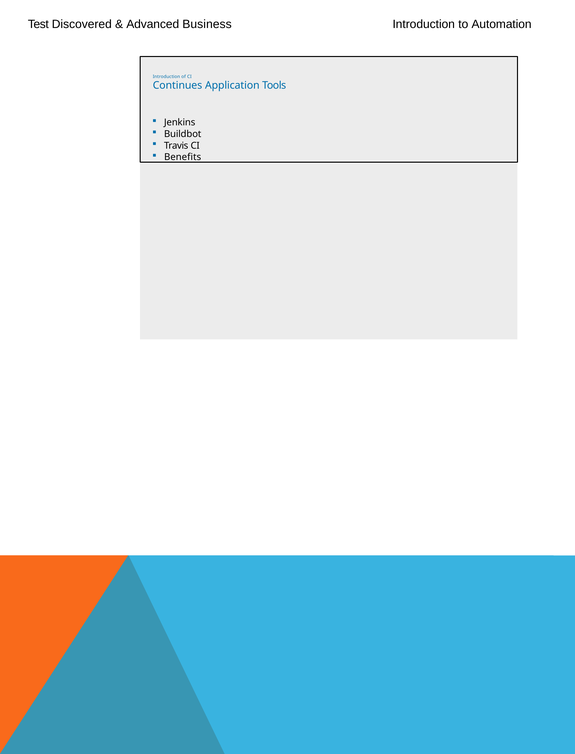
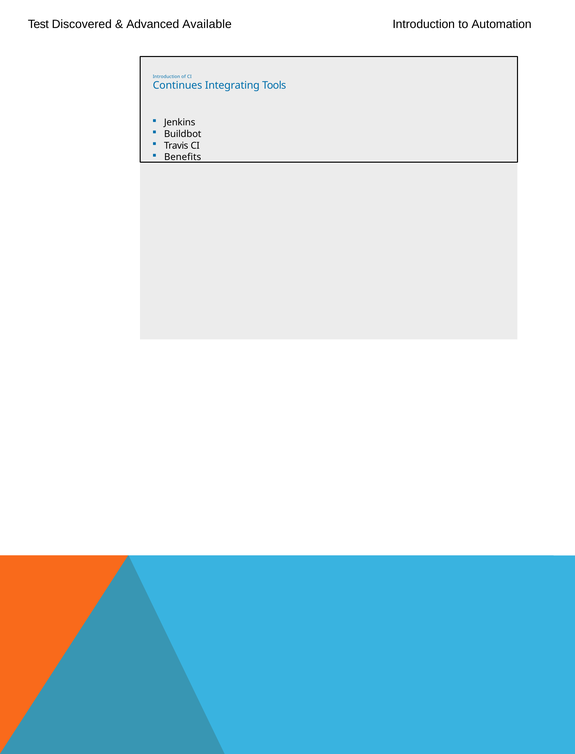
Business: Business -> Available
Application: Application -> Integrating
